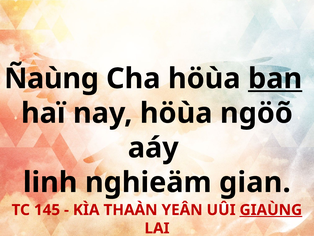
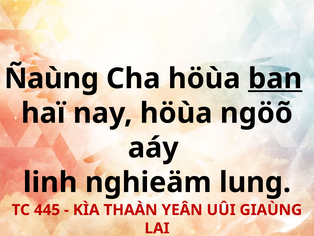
gian: gian -> lung
145: 145 -> 445
GIAÙNG underline: present -> none
